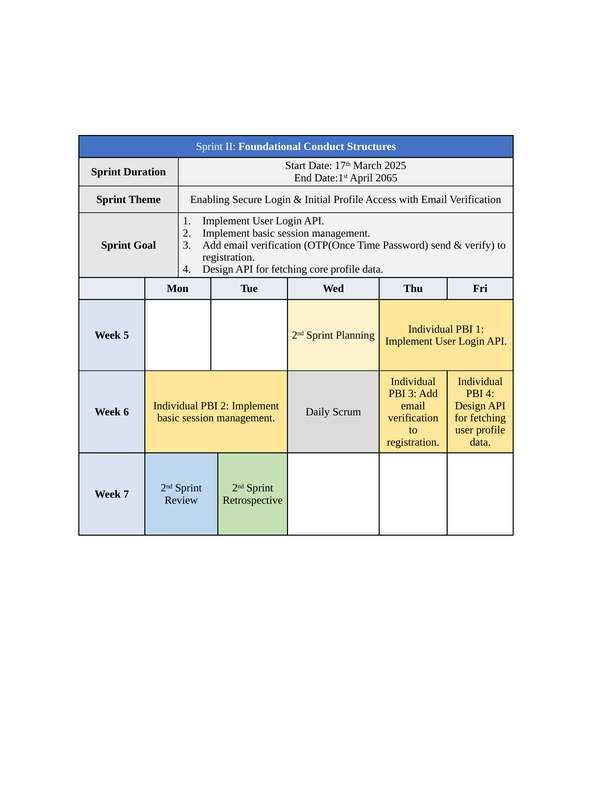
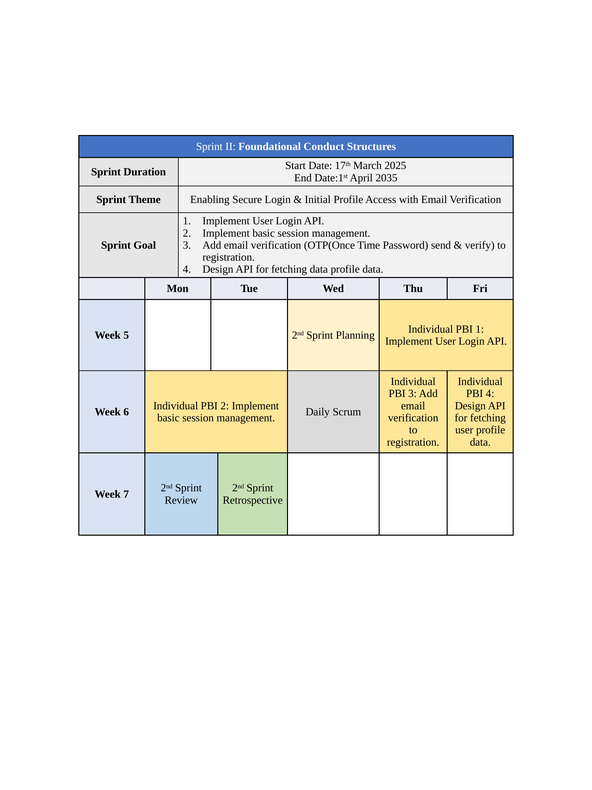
2065: 2065 -> 2035
fetching core: core -> data
